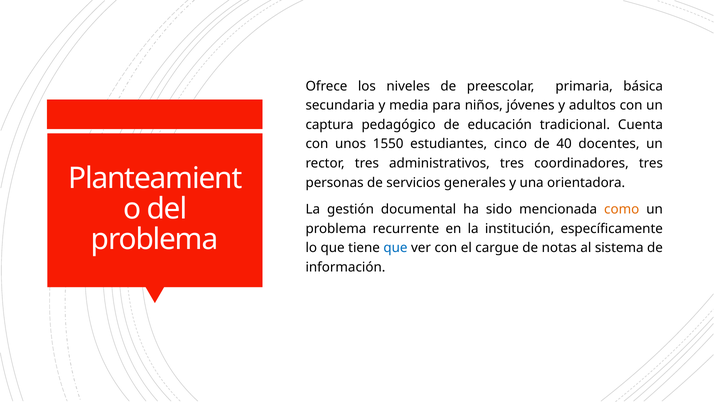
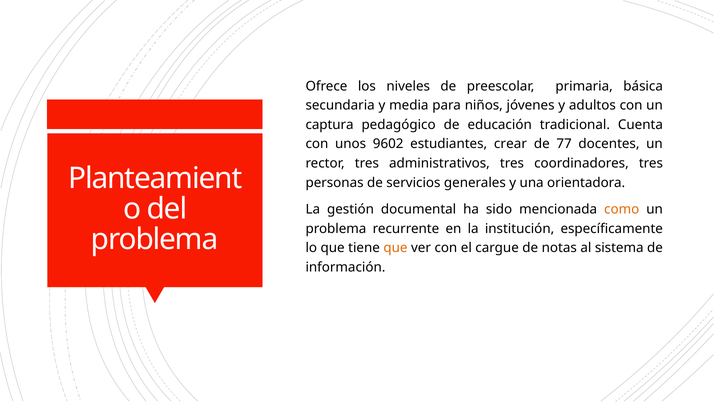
1550: 1550 -> 9602
cinco: cinco -> crear
40: 40 -> 77
que at (395, 248) colour: blue -> orange
